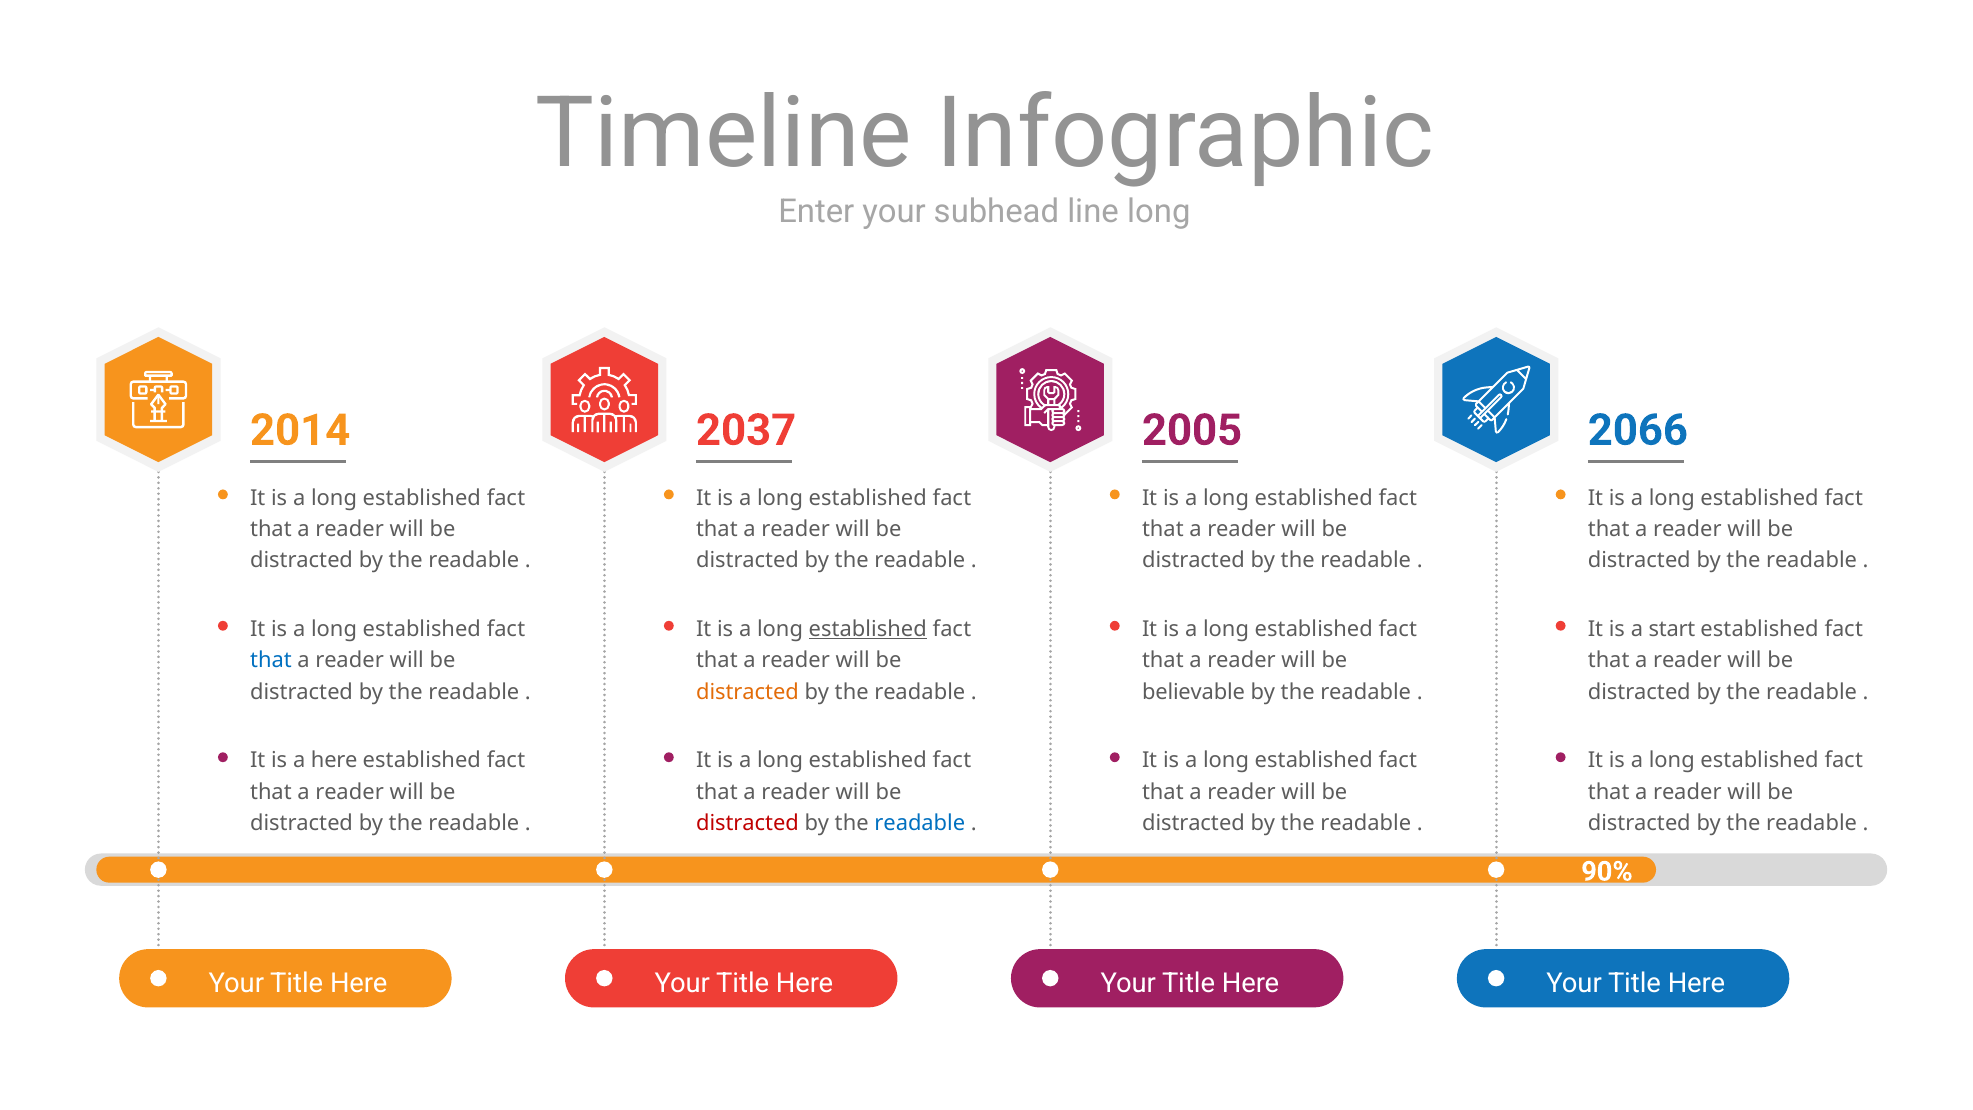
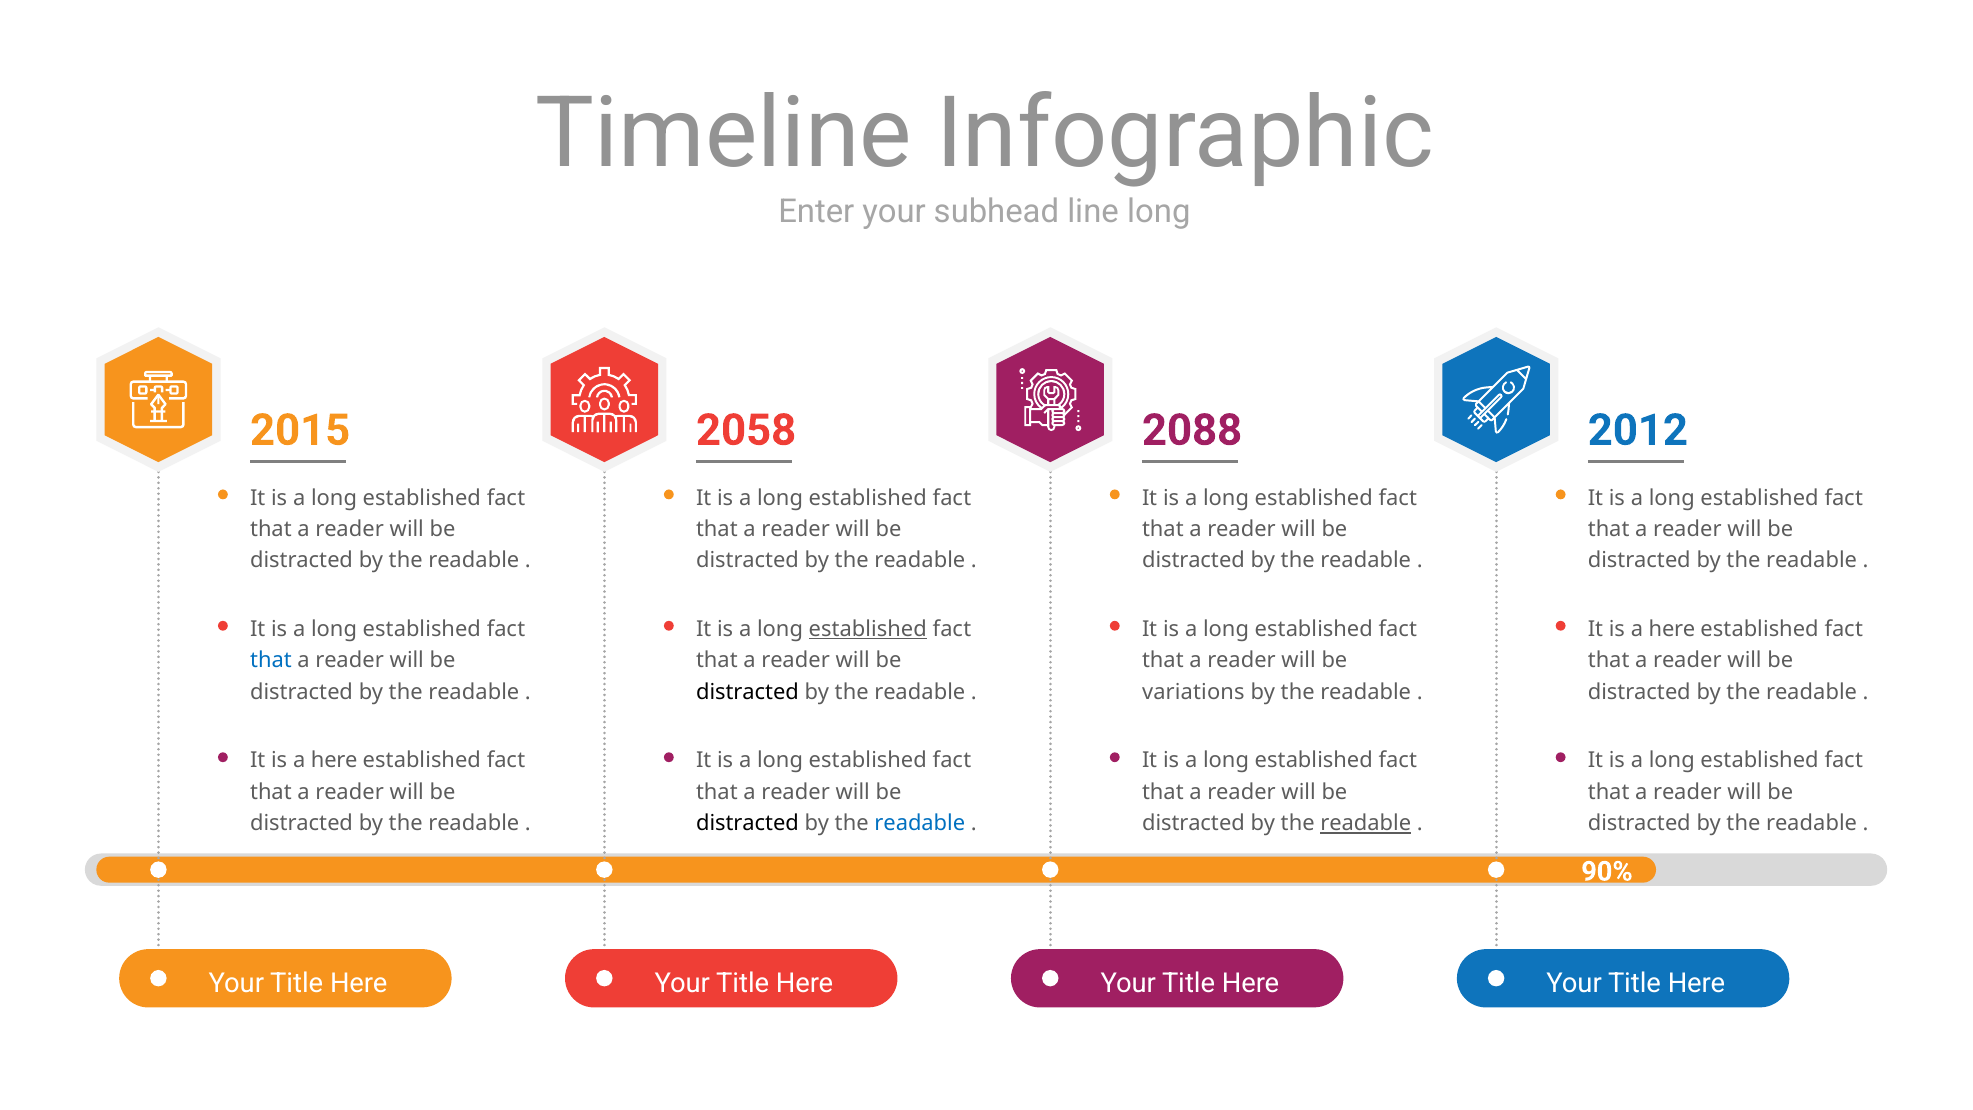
2014: 2014 -> 2015
2037: 2037 -> 2058
2005: 2005 -> 2088
2066: 2066 -> 2012
start at (1672, 629): start -> here
distracted at (747, 692) colour: orange -> black
believable: believable -> variations
distracted at (747, 823) colour: red -> black
readable at (1366, 823) underline: none -> present
